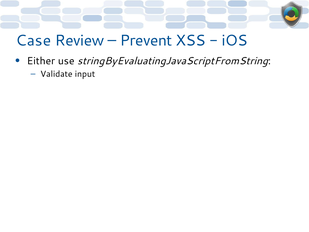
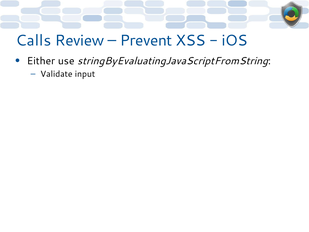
Case: Case -> Calls
